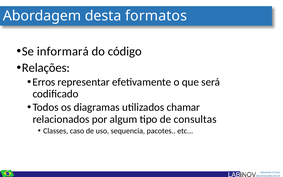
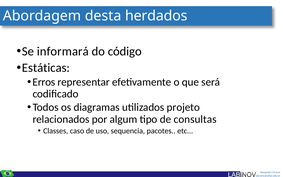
formatos: formatos -> herdados
Relações: Relações -> Estáticas
chamar: chamar -> projeto
